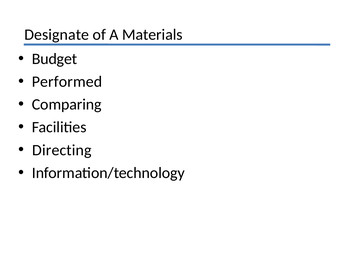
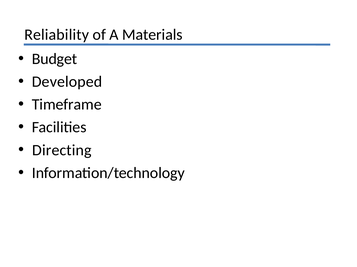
Designate: Designate -> Reliability
Performed: Performed -> Developed
Comparing: Comparing -> Timeframe
